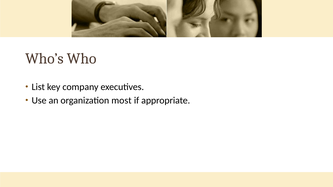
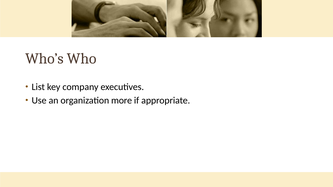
most: most -> more
